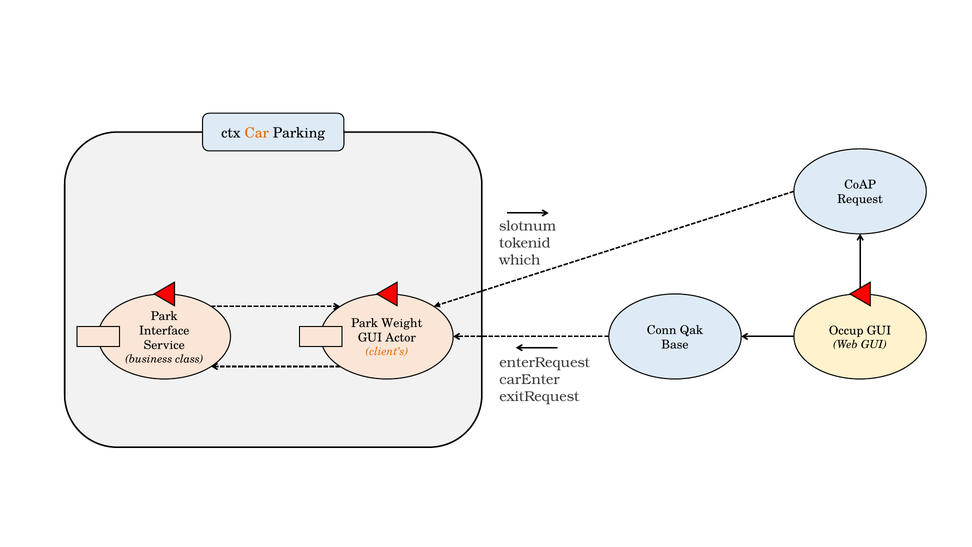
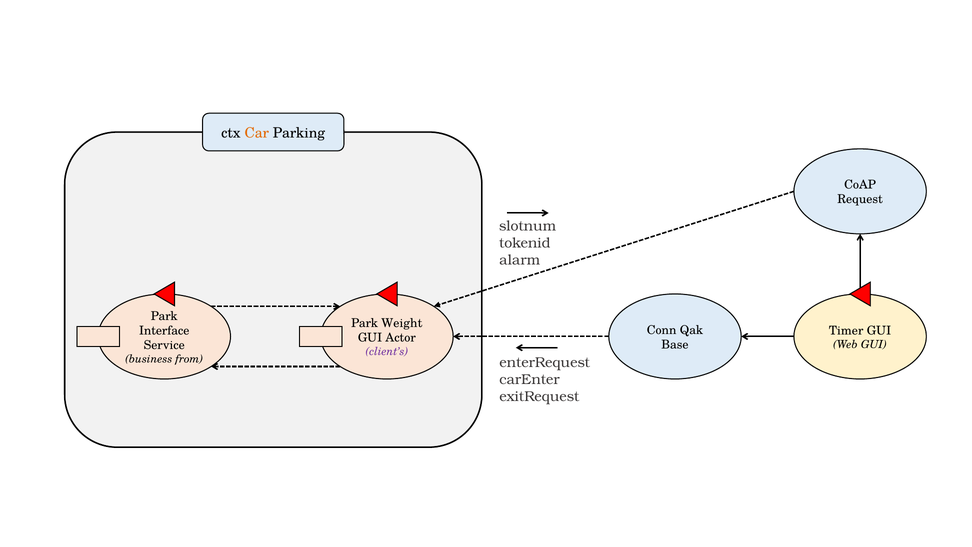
which: which -> alarm
Occup: Occup -> Timer
client’s colour: orange -> purple
class: class -> from
